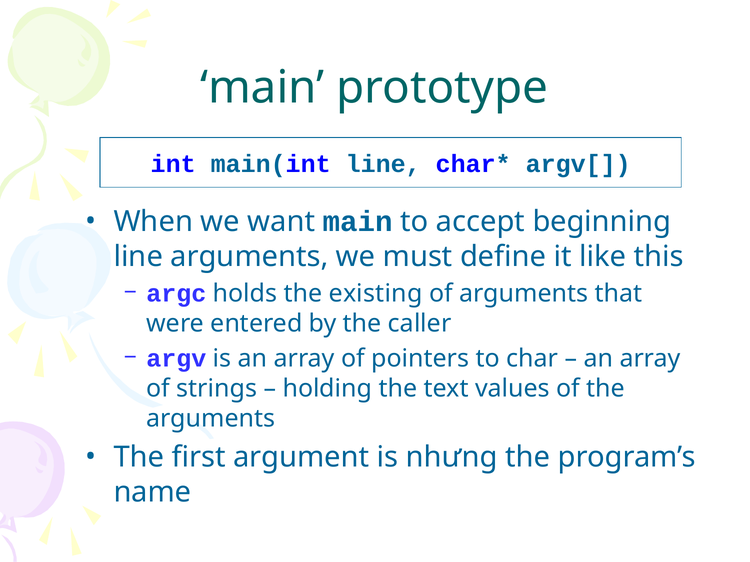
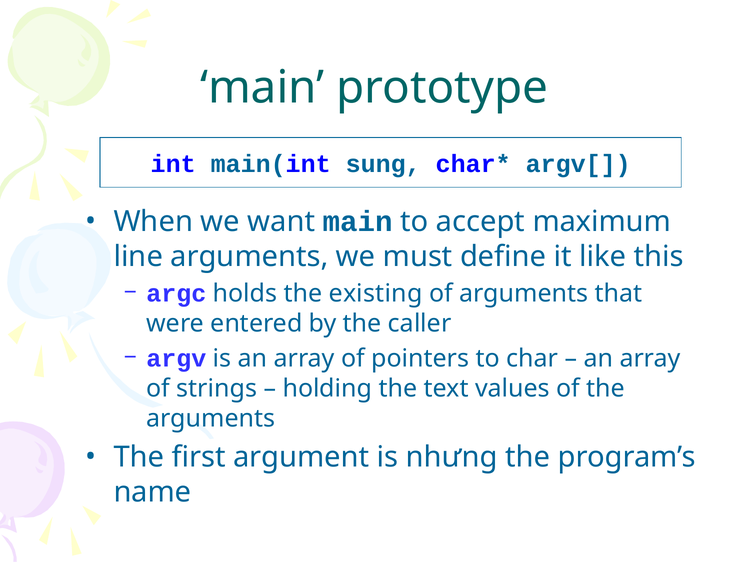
main(int line: line -> sung
beginning: beginning -> maximum
